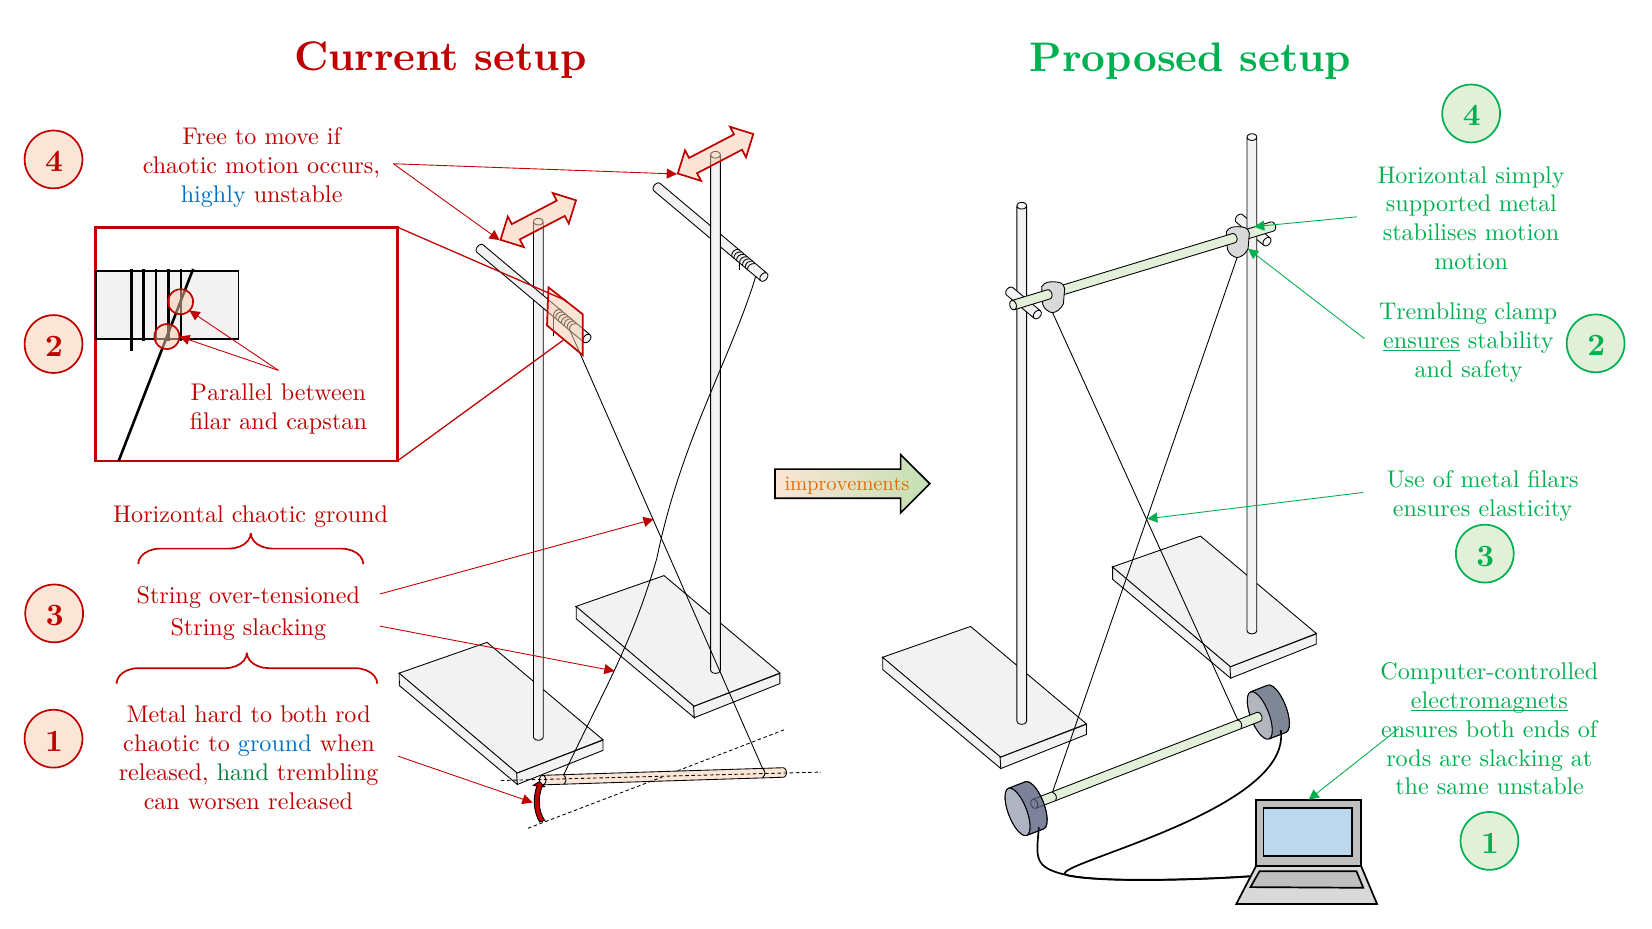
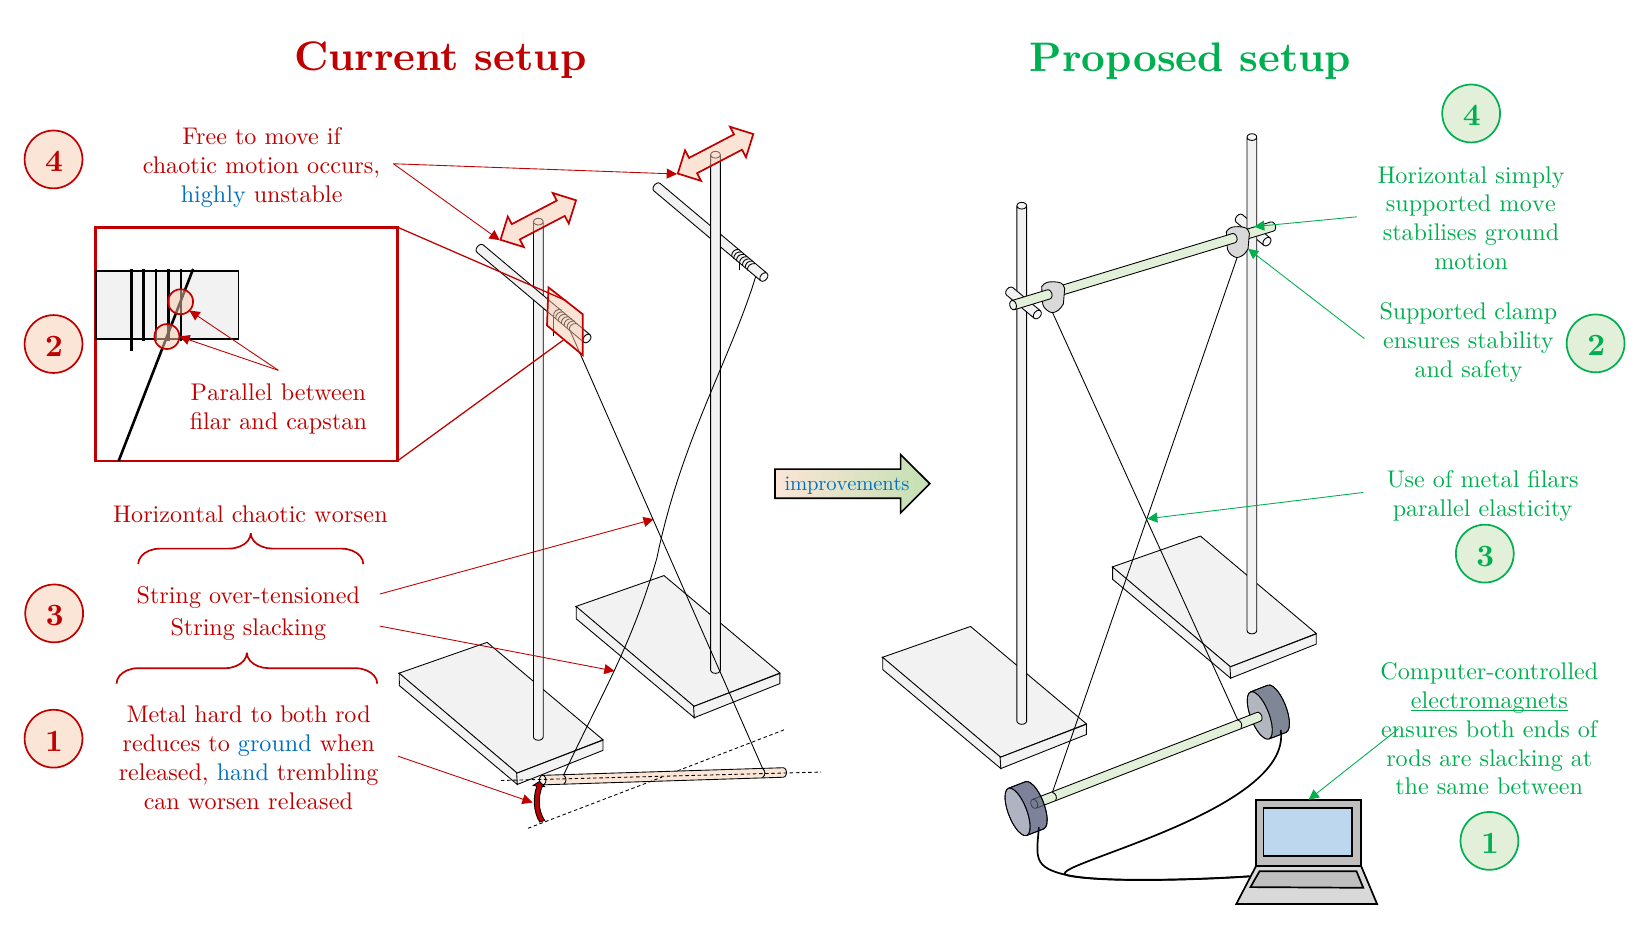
supported metal: metal -> move
stabilises motion: motion -> ground
Trembling at (1433, 312): Trembling -> Supported
ensures at (1421, 340) underline: present -> none
improvements colour: orange -> blue
ensures at (1432, 509): ensures -> parallel
chaotic ground: ground -> worsen
chaotic at (161, 744): chaotic -> reduces
hand colour: green -> blue
same unstable: unstable -> between
